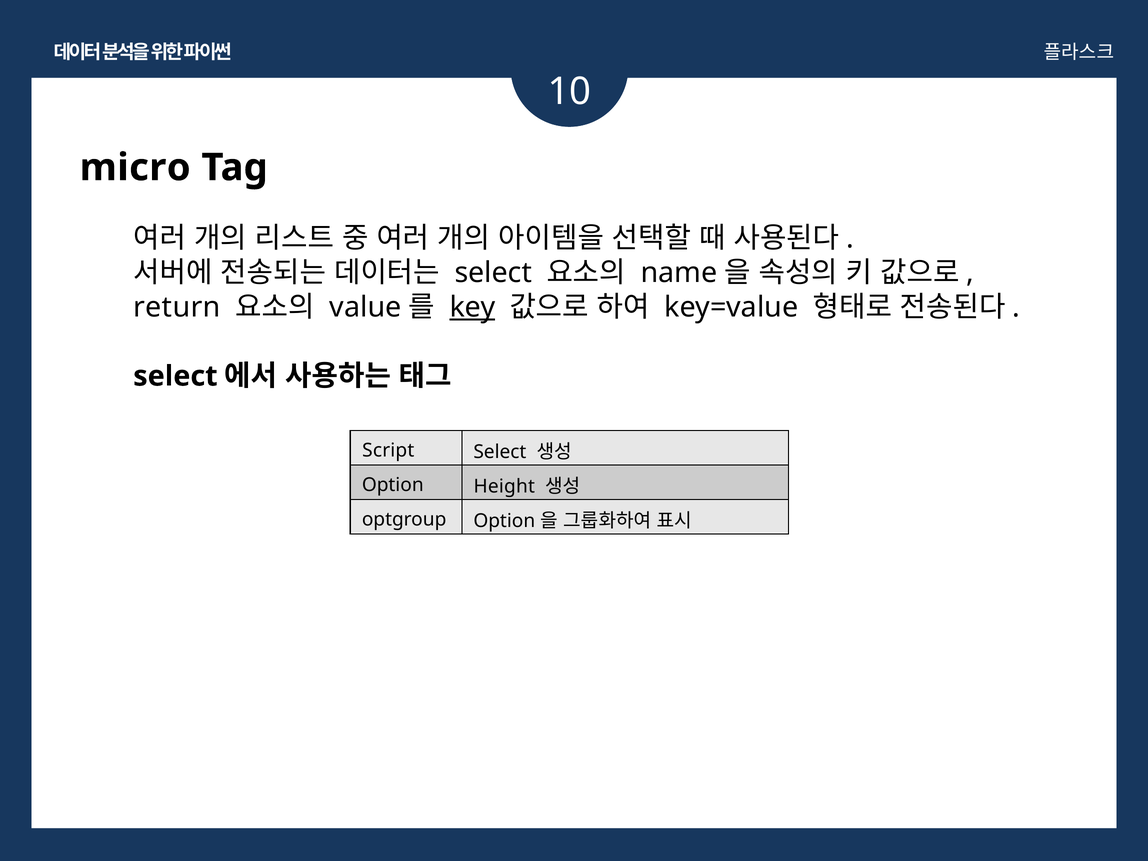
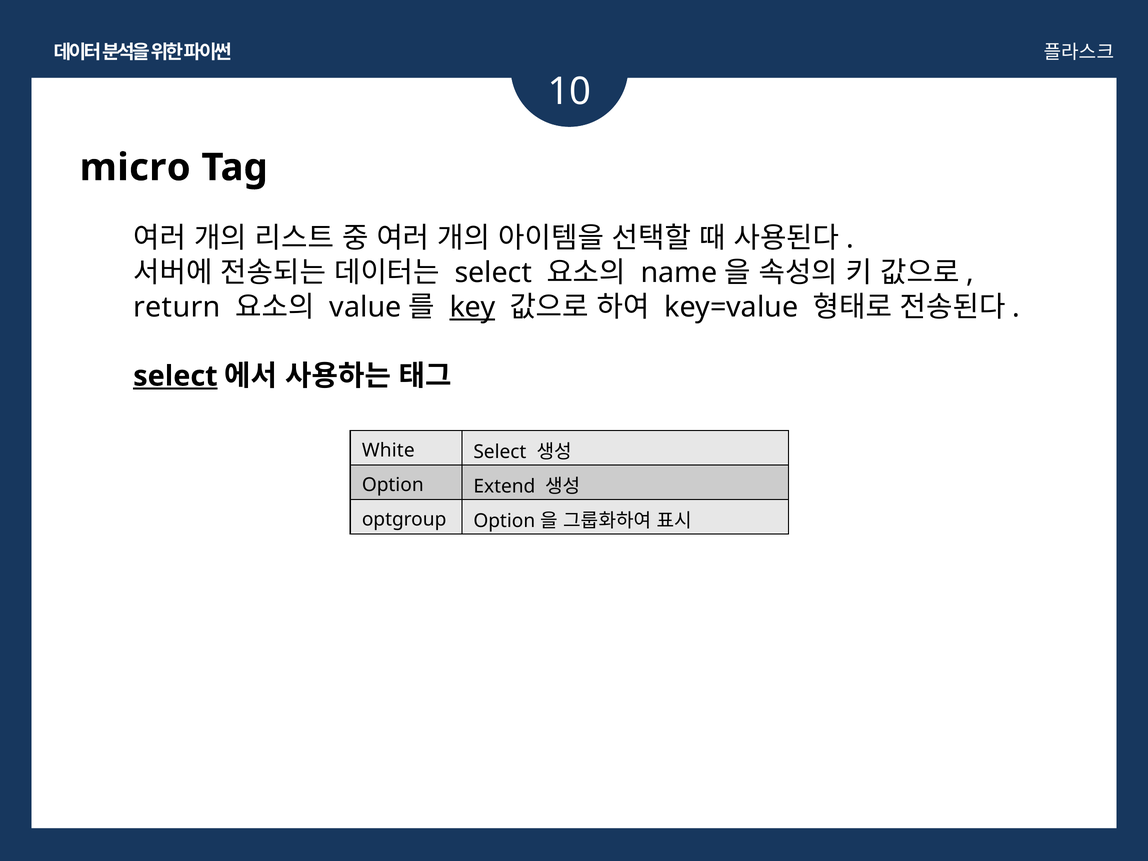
select at (175, 376) underline: none -> present
Script: Script -> White
Height: Height -> Extend
